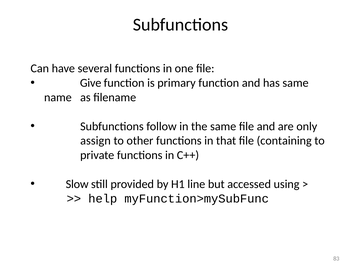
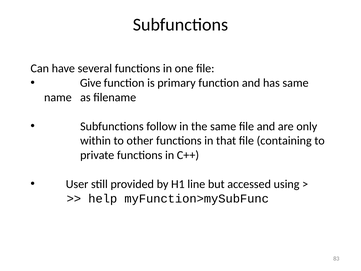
assign: assign -> within
Slow: Slow -> User
